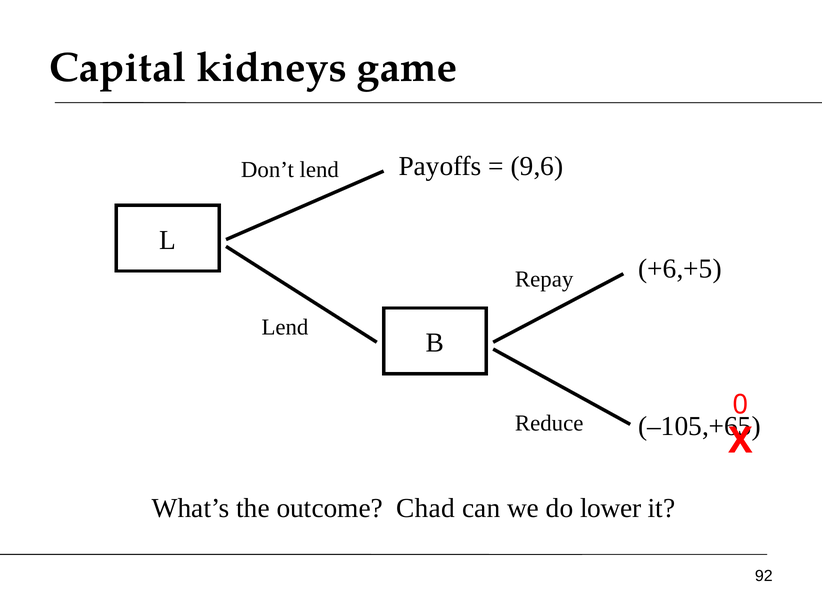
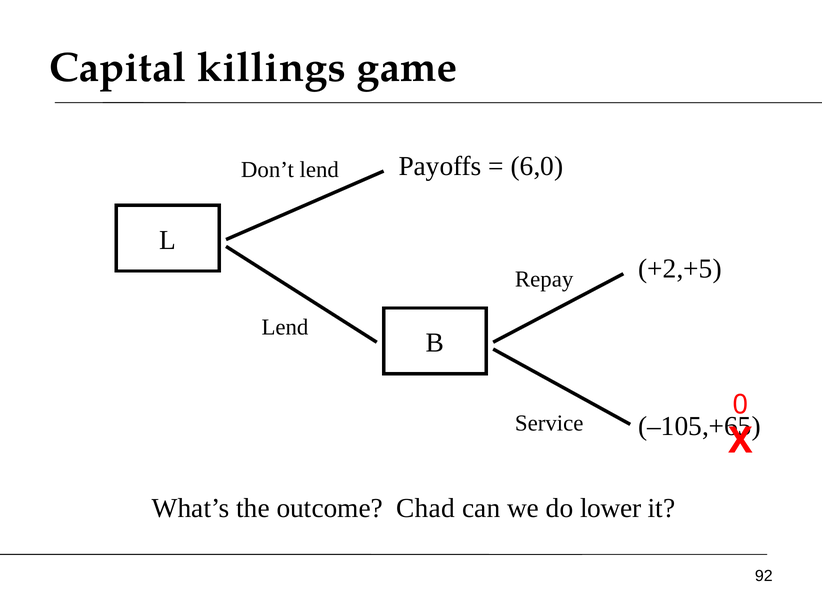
kidneys: kidneys -> killings
9,6: 9,6 -> 6,0
+6,+5: +6,+5 -> +2,+5
Reduce: Reduce -> Service
